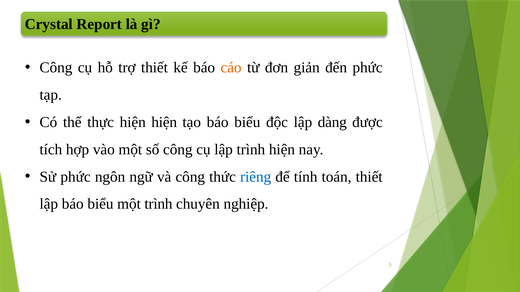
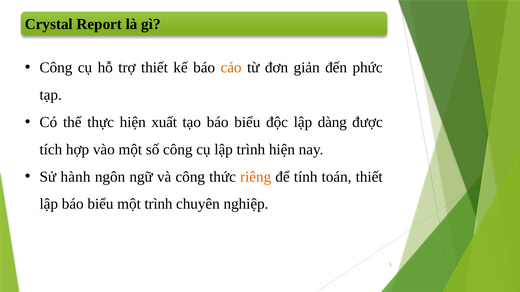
hiện hiện: hiện -> xuất
Sử phức: phức -> hành
riêng colour: blue -> orange
